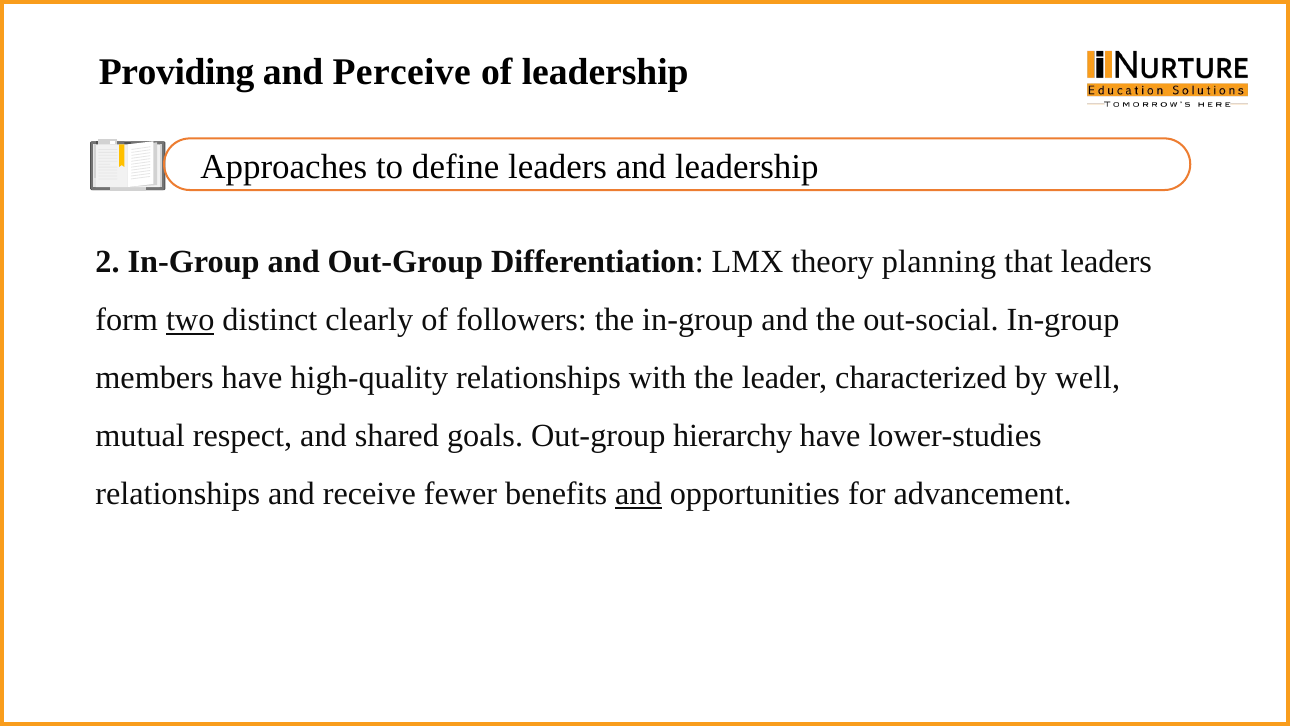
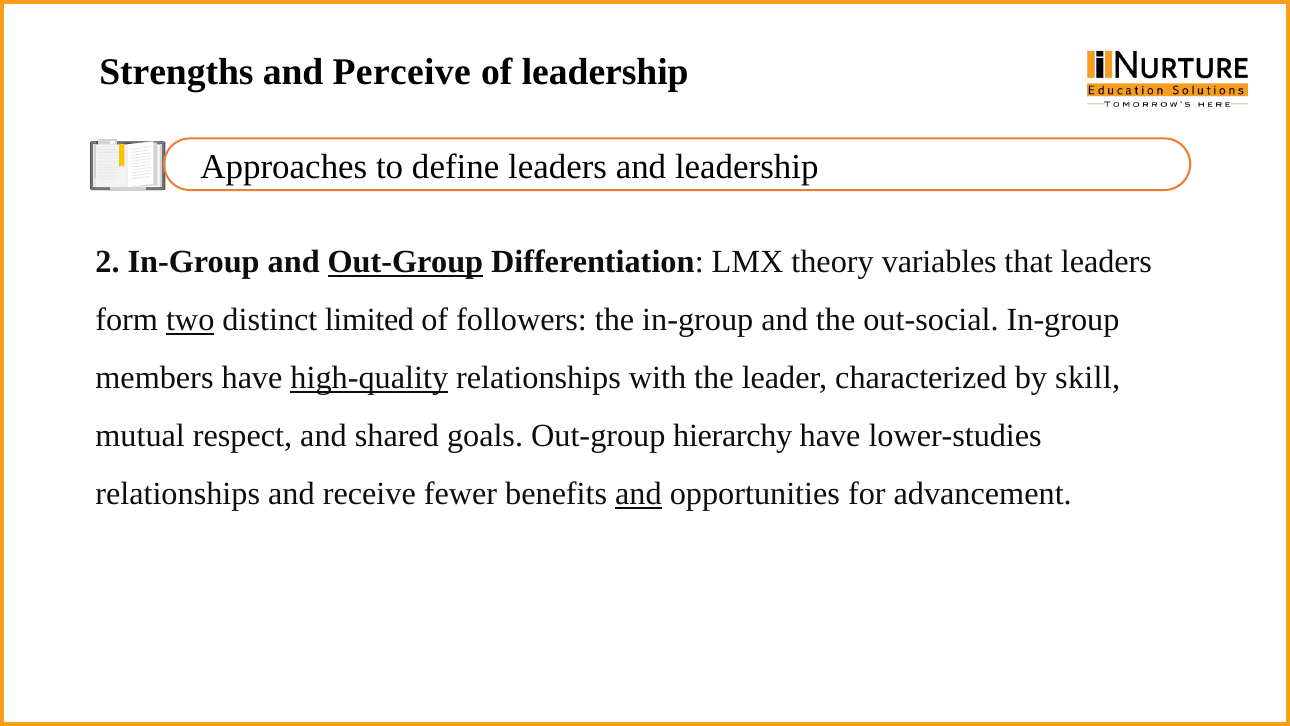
Providing: Providing -> Strengths
Out-Group at (405, 262) underline: none -> present
planning: planning -> variables
clearly: clearly -> limited
high-quality underline: none -> present
well: well -> skill
